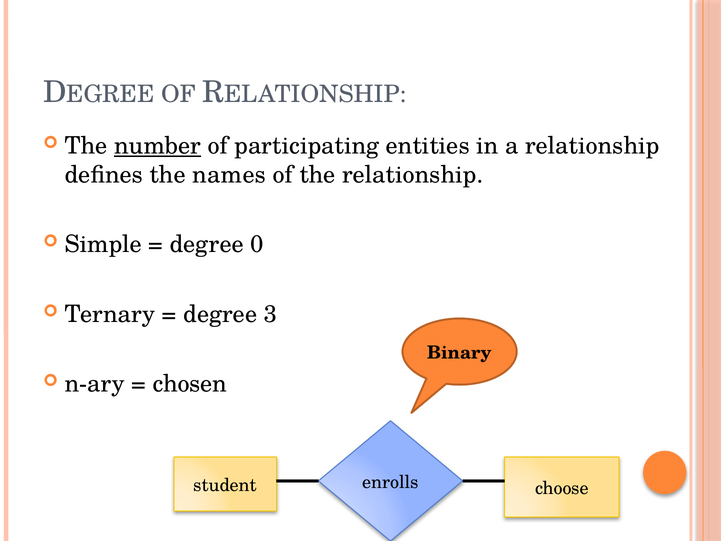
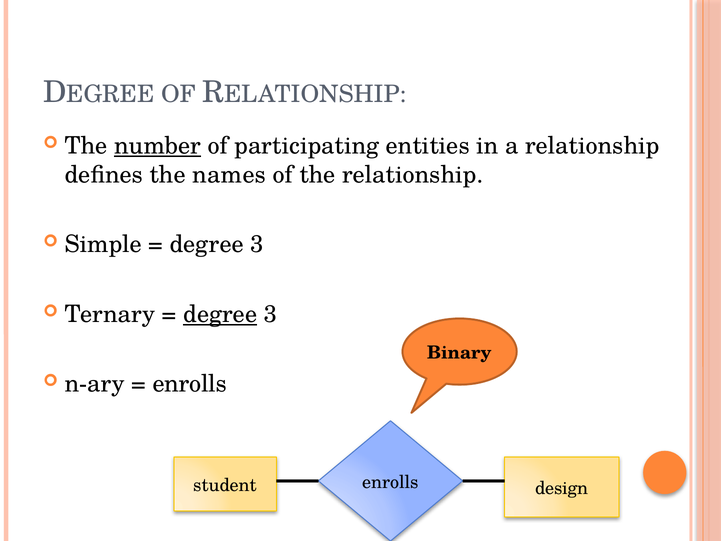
0 at (257, 244): 0 -> 3
degree at (220, 314) underline: none -> present
chosen at (190, 384): chosen -> enrolls
choose: choose -> design
